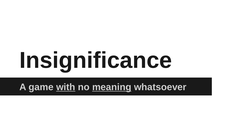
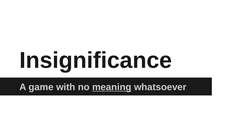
with underline: present -> none
